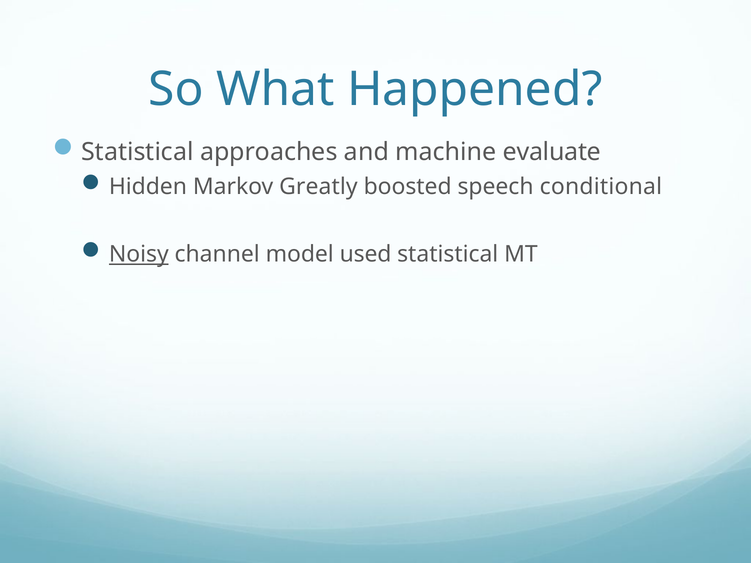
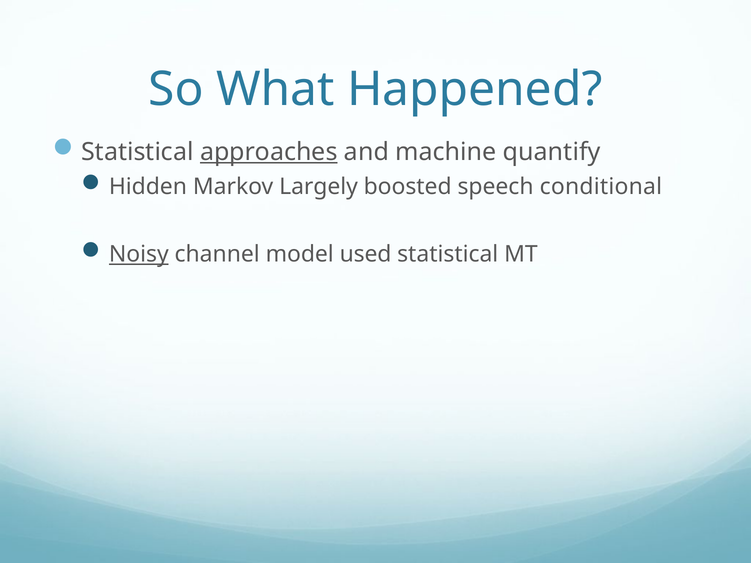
approaches underline: none -> present
evaluate: evaluate -> quantify
Greatly: Greatly -> Largely
